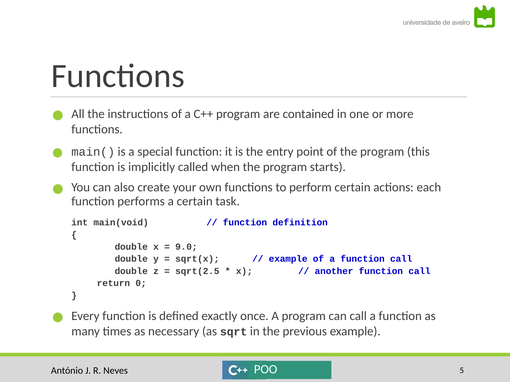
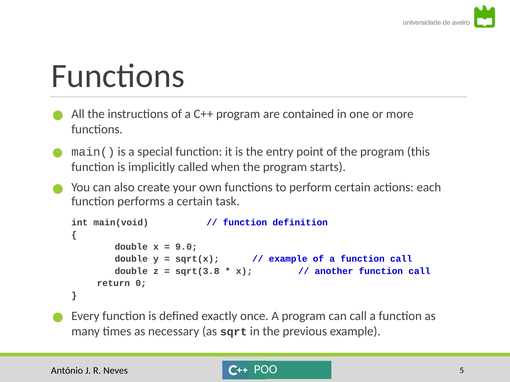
sqrt(2.5: sqrt(2.5 -> sqrt(3.8
